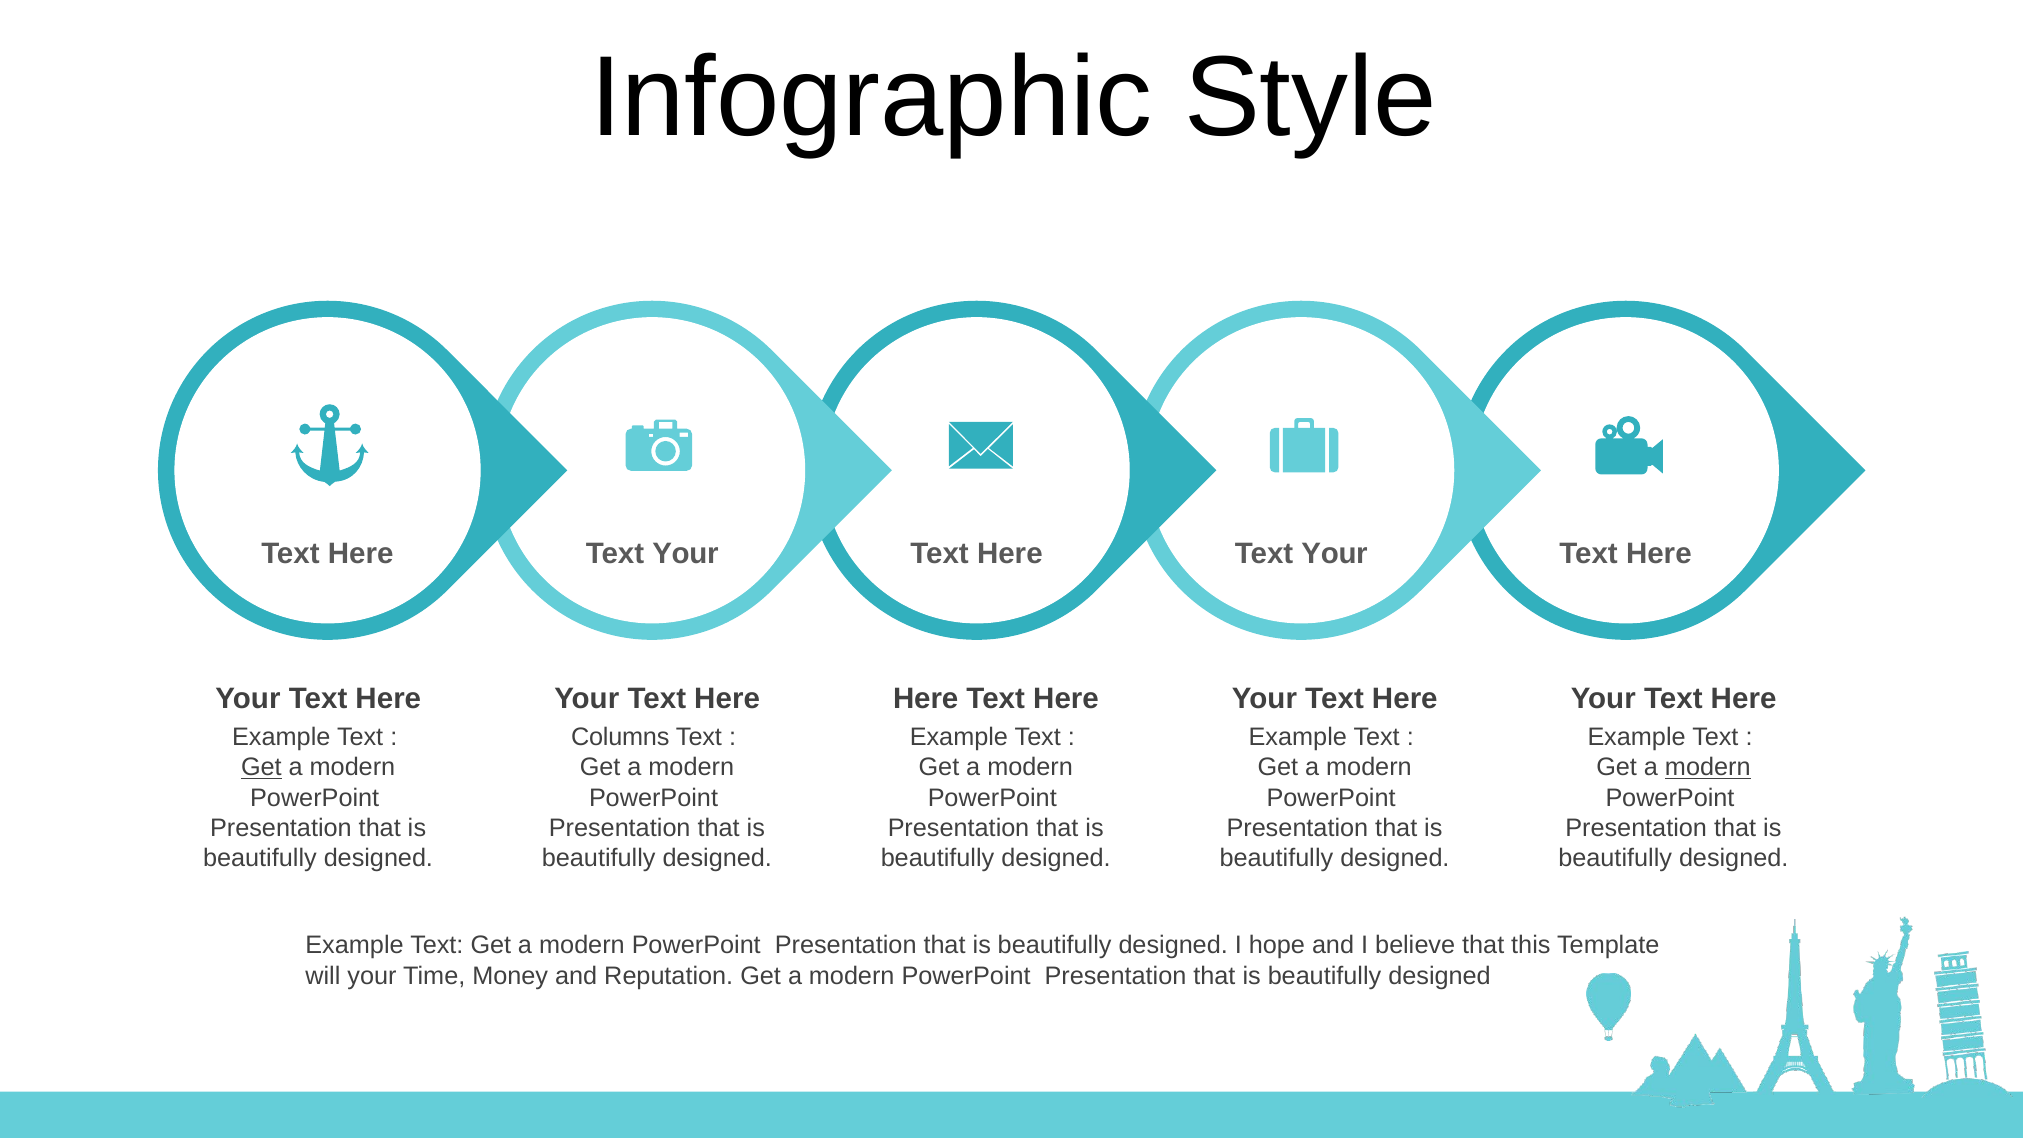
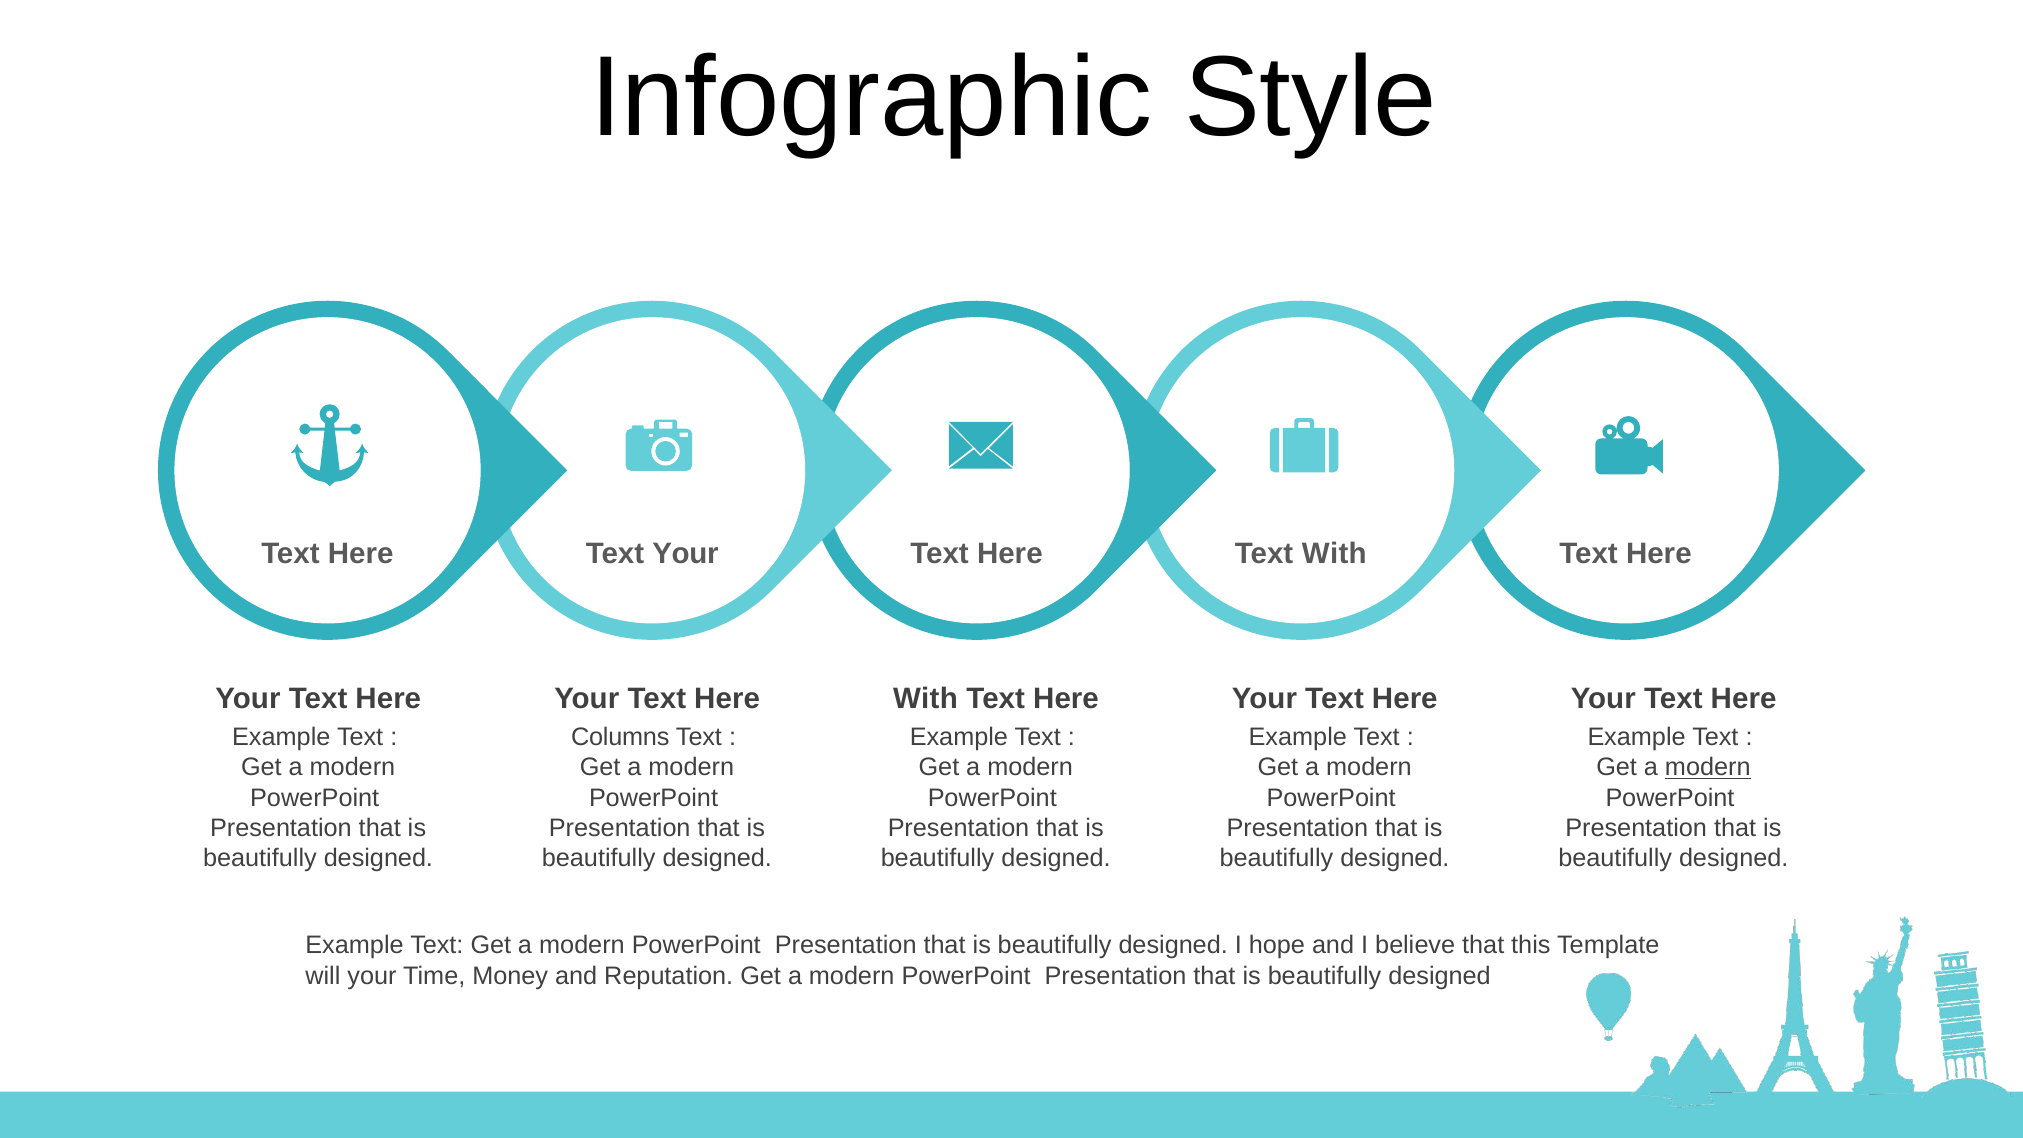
Here Text Your: Your -> With
Here at (926, 698): Here -> With
Get at (261, 767) underline: present -> none
